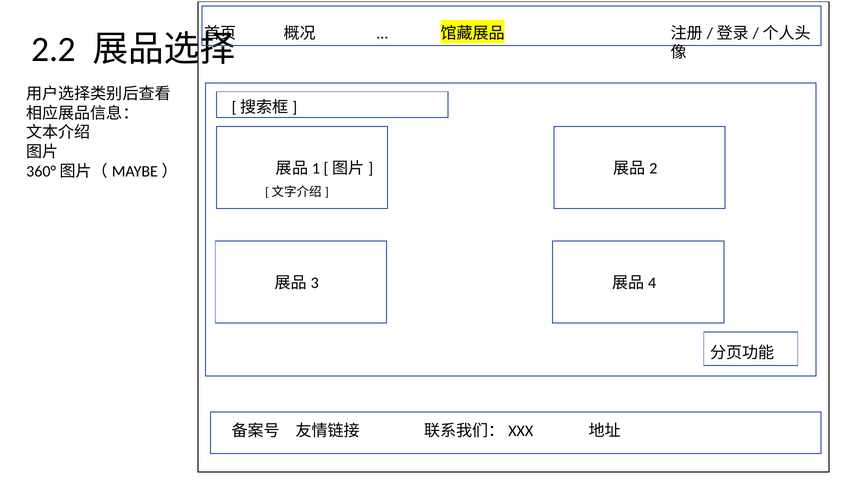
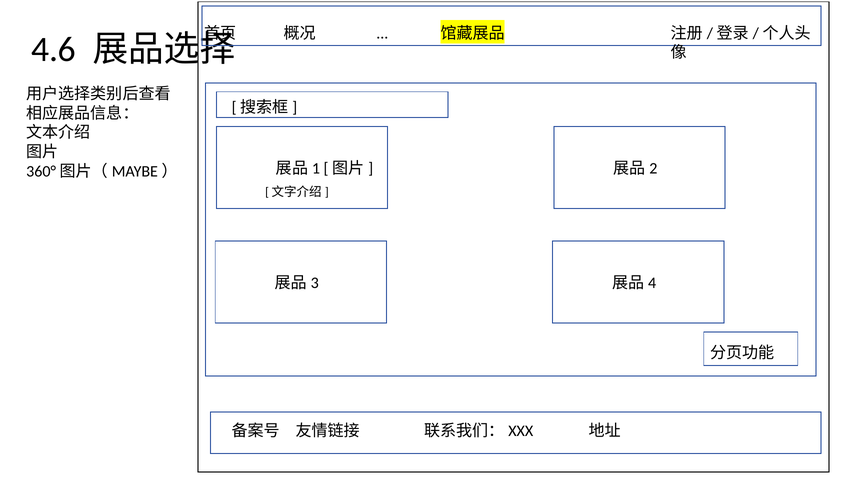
2.2: 2.2 -> 4.6
